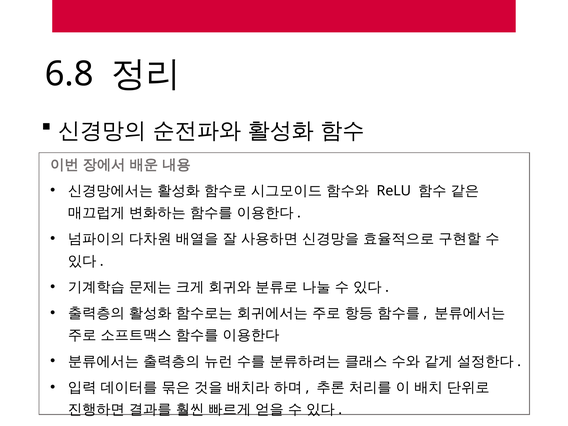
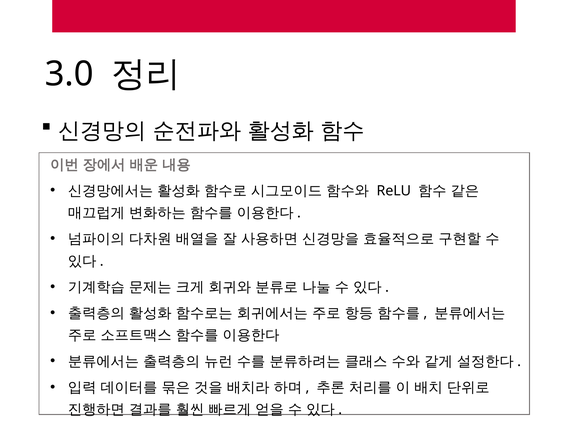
6.8: 6.8 -> 3.0
